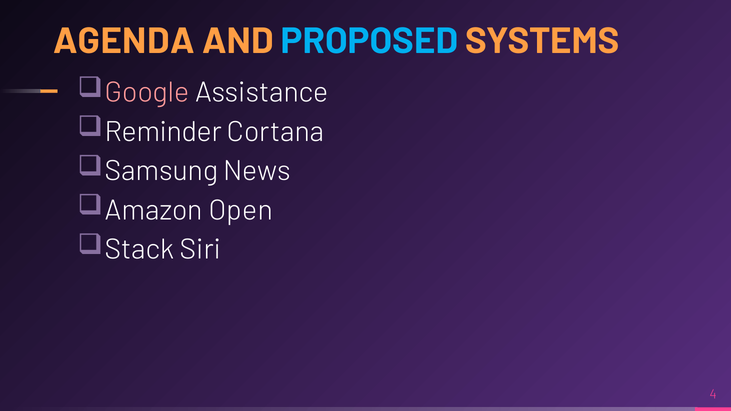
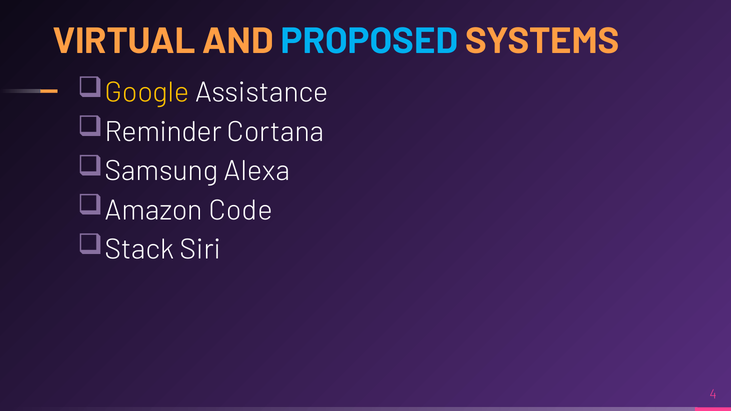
AGENDA: AGENDA -> VIRTUAL
Google colour: pink -> yellow
News: News -> Alexa
Open: Open -> Code
